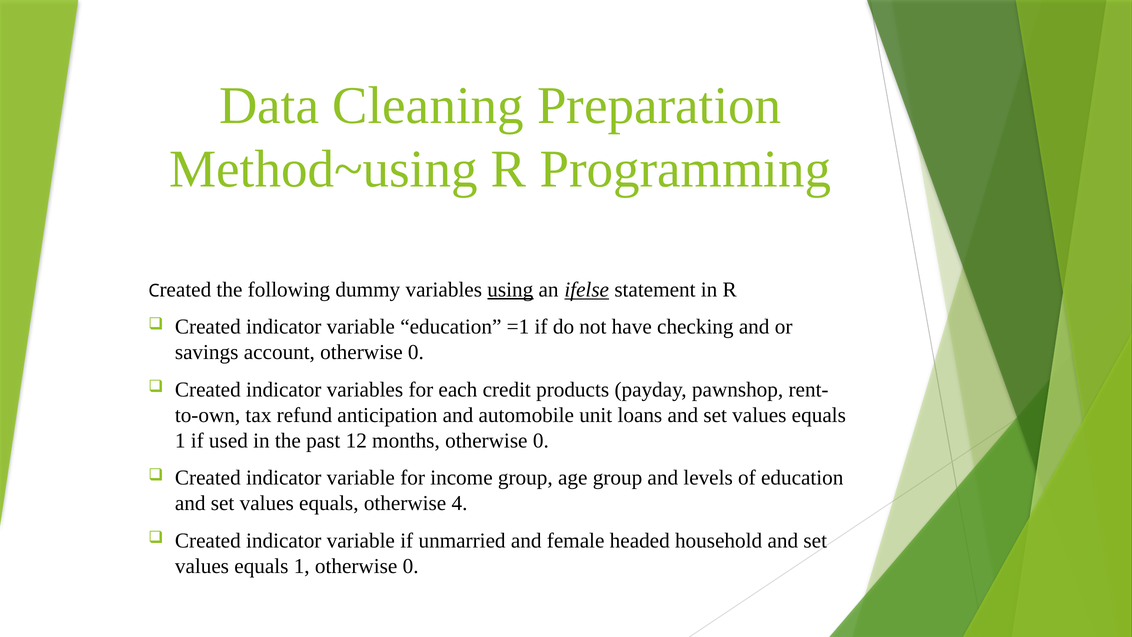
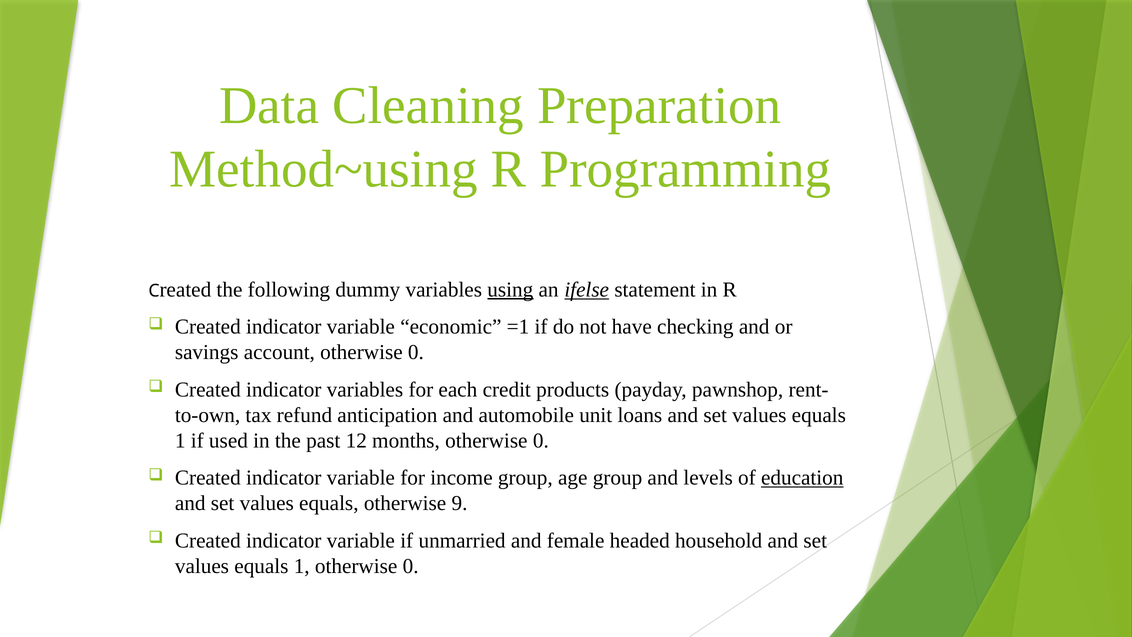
variable education: education -> economic
education at (802, 478) underline: none -> present
4: 4 -> 9
